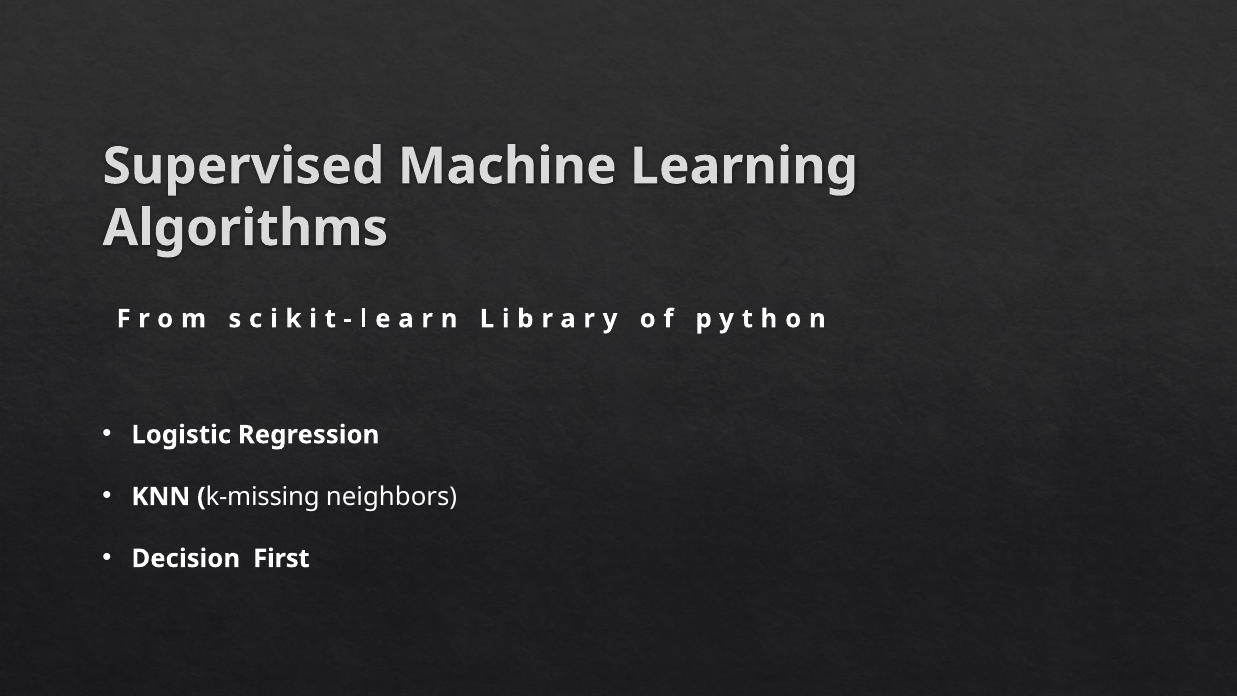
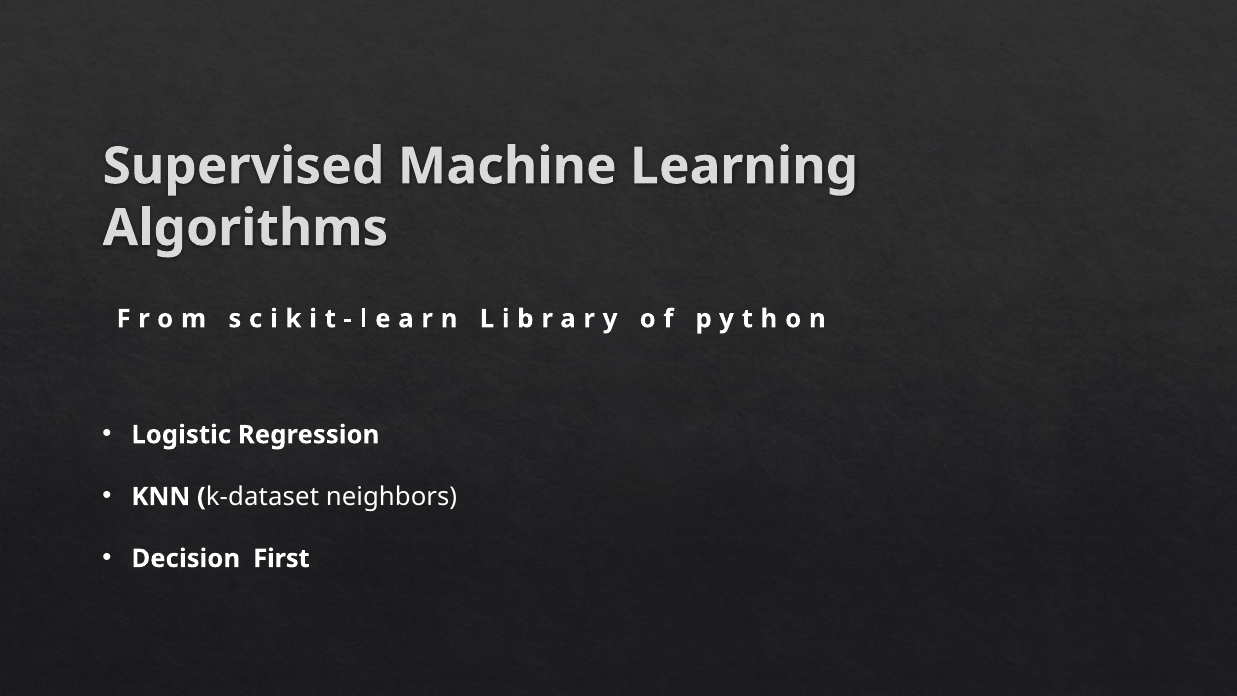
k-missing: k-missing -> k-dataset
